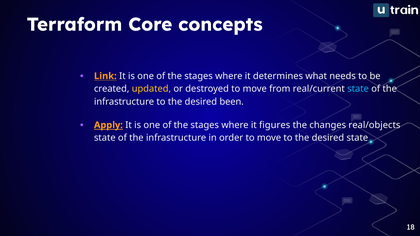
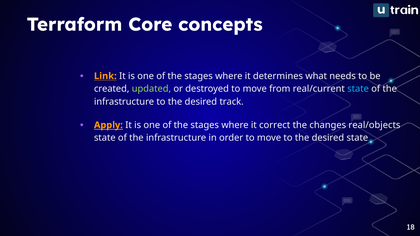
updated colour: yellow -> light green
been: been -> track
figures: figures -> correct
